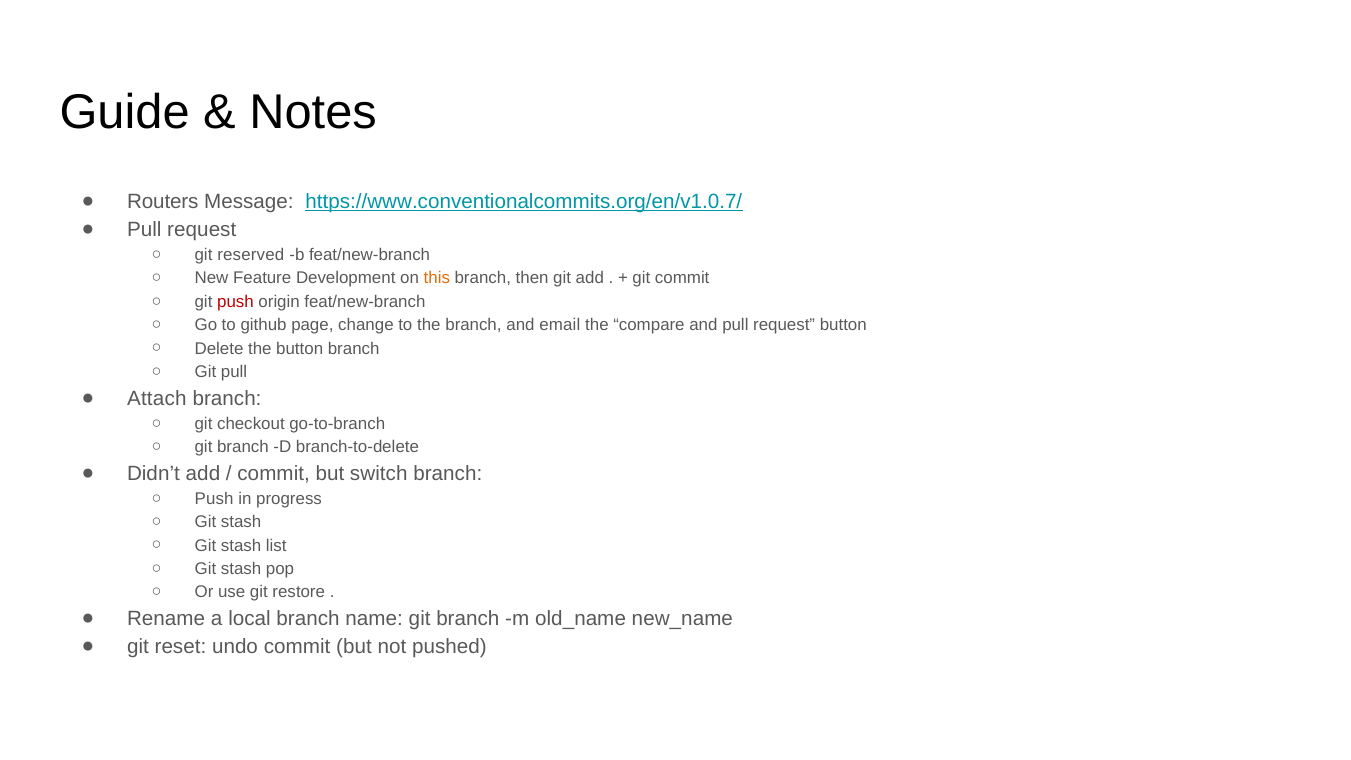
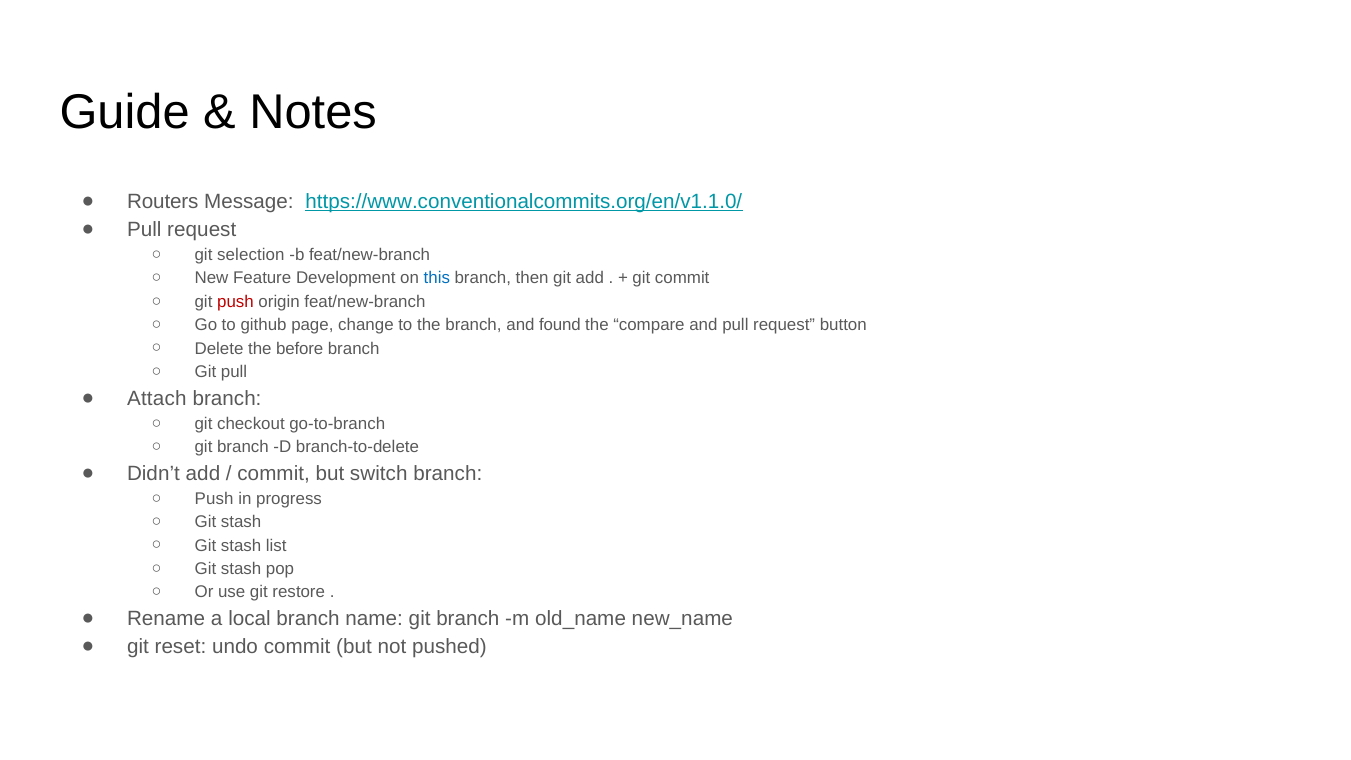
https://www.conventionalcommits.org/en/v1.0.7/: https://www.conventionalcommits.org/en/v1.0.7/ -> https://www.conventionalcommits.org/en/v1.1.0/
reserved: reserved -> selection
this colour: orange -> blue
email: email -> found
the button: button -> before
